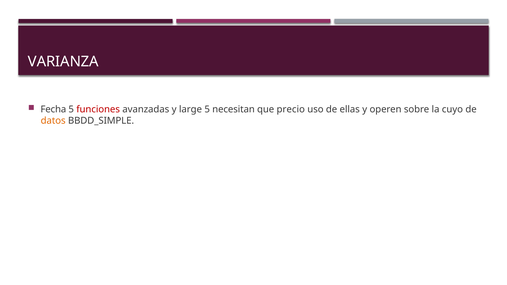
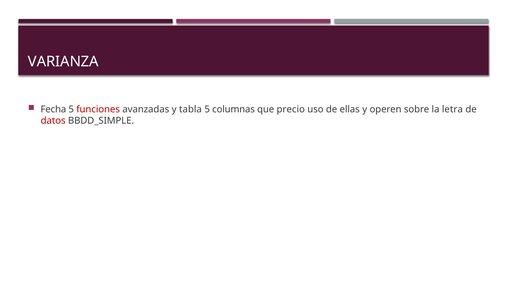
large: large -> tabla
necesitan: necesitan -> columnas
cuyo: cuyo -> letra
datos colour: orange -> red
